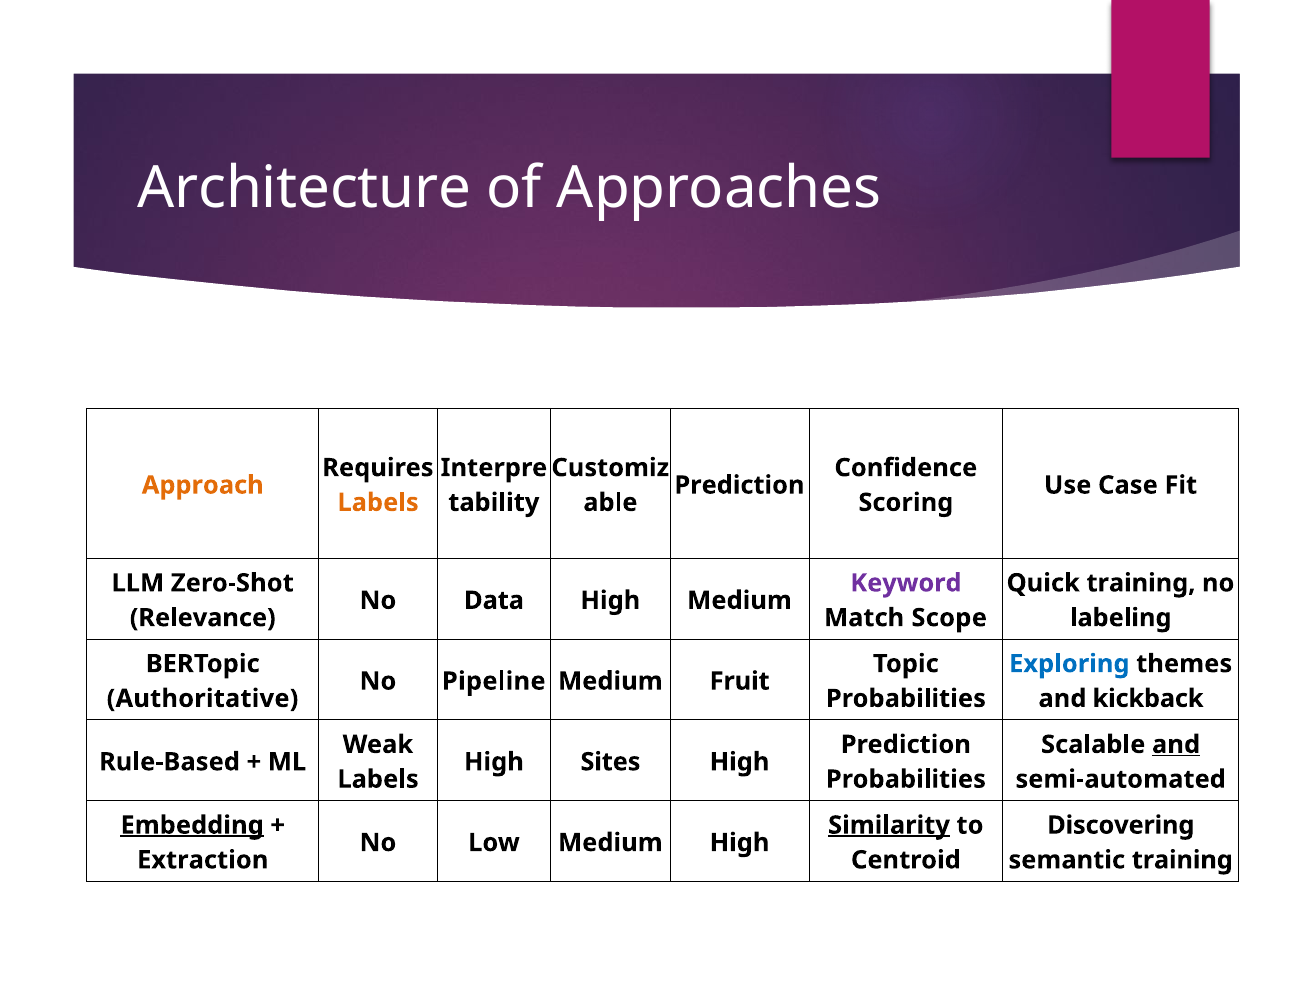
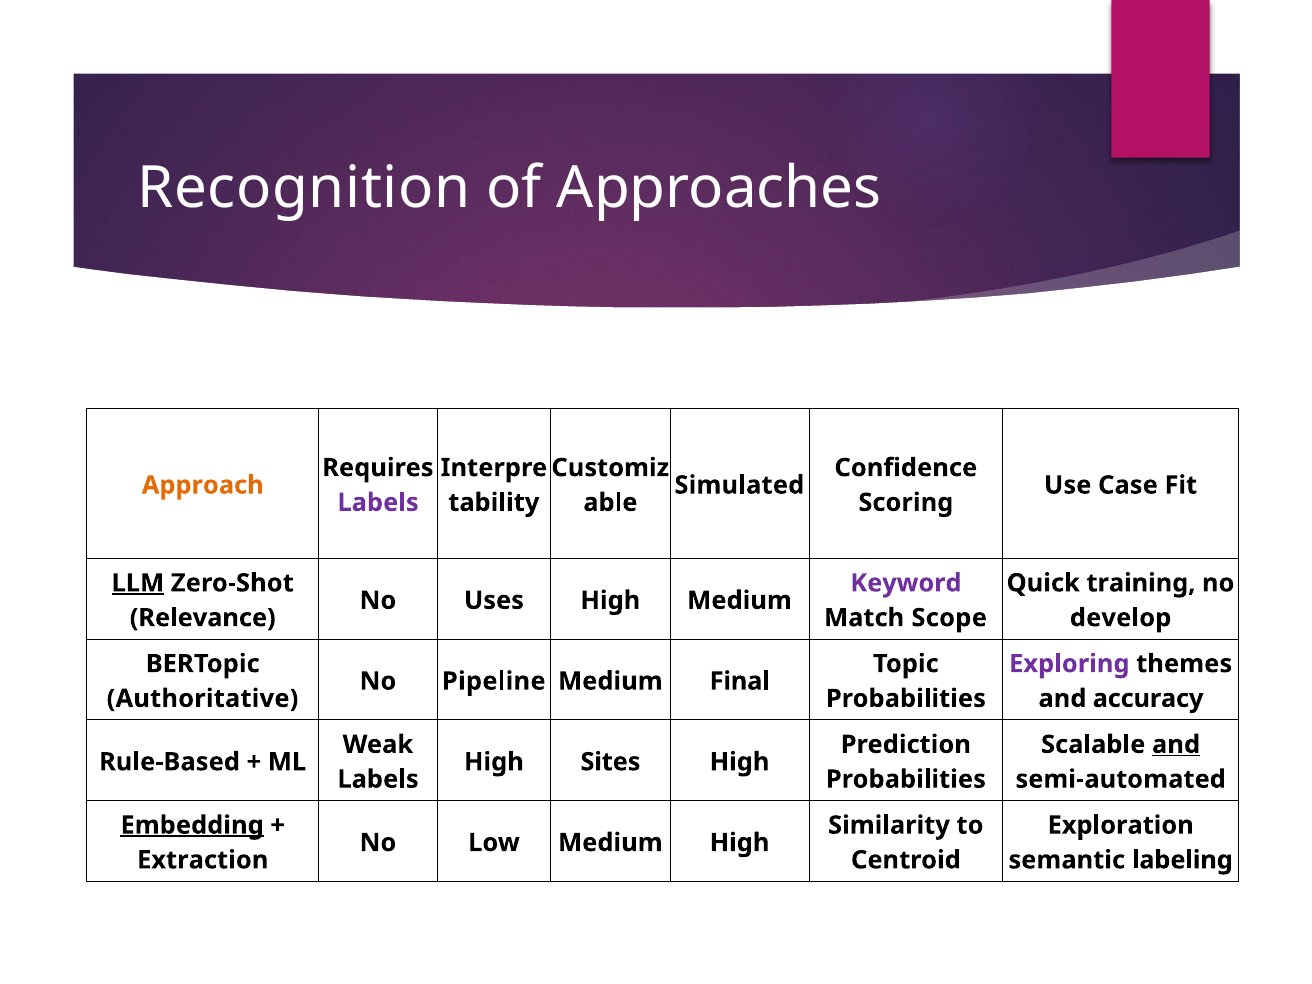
Architecture: Architecture -> Recognition
Prediction at (739, 485): Prediction -> Simulated
Labels at (378, 503) colour: orange -> purple
LLM underline: none -> present
Data: Data -> Uses
labeling: labeling -> develop
Exploring colour: blue -> purple
Fruit: Fruit -> Final
kickback: kickback -> accuracy
Similarity underline: present -> none
Discovering: Discovering -> Exploration
semantic training: training -> labeling
